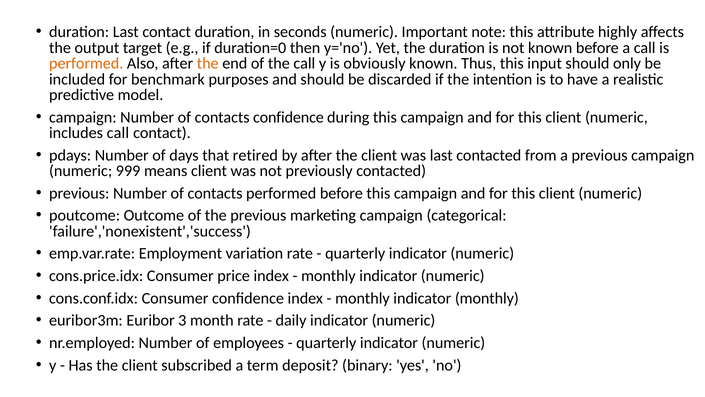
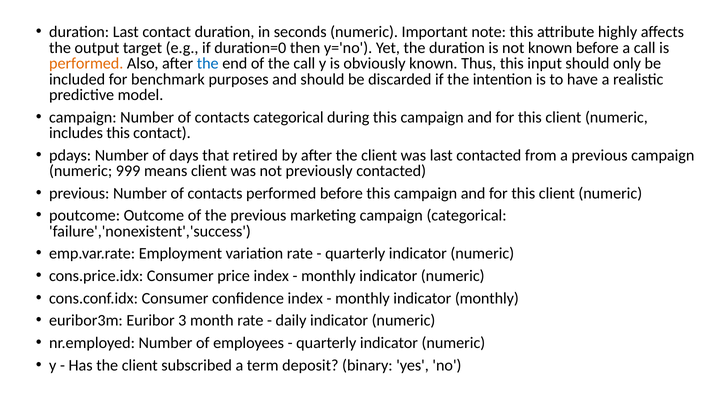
the at (208, 63) colour: orange -> blue
contacts confidence: confidence -> categorical
includes call: call -> this
